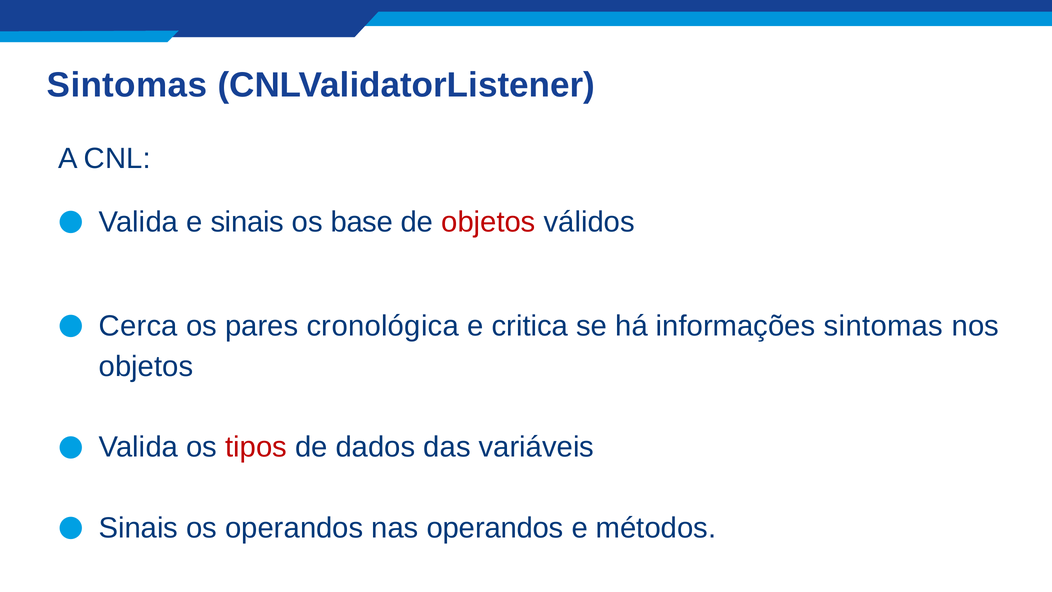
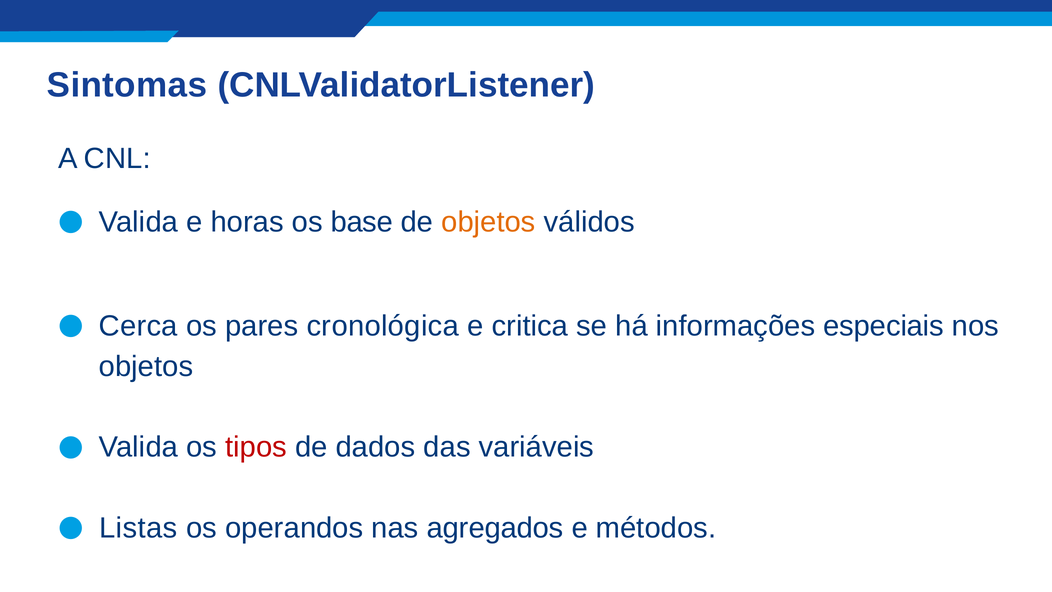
e sinais: sinais -> horas
objetos at (488, 222) colour: red -> orange
informações sintomas: sintomas -> especiais
Sinais at (139, 528): Sinais -> Listas
nas operandos: operandos -> agregados
